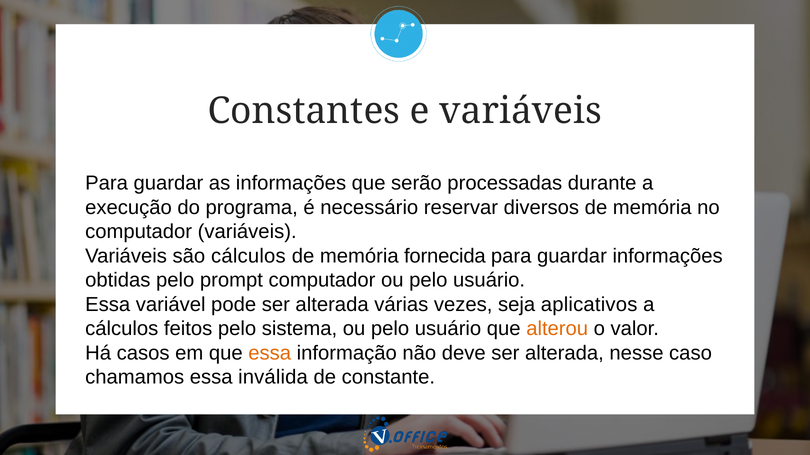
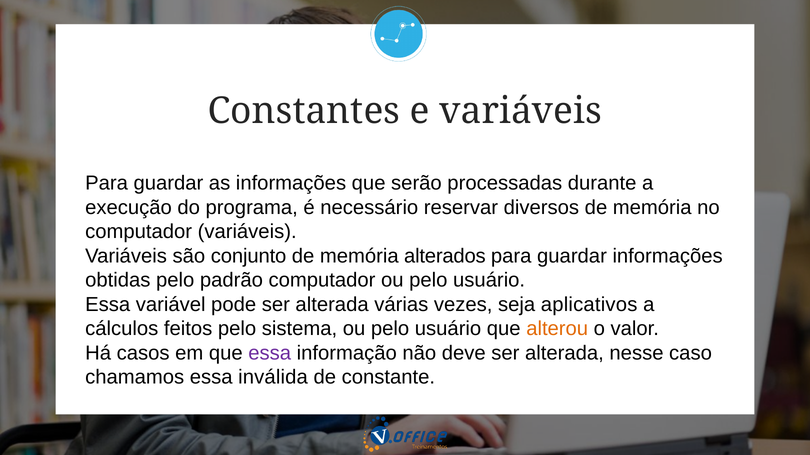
são cálculos: cálculos -> conjunto
fornecida: fornecida -> alterados
prompt: prompt -> padrão
essa at (270, 353) colour: orange -> purple
